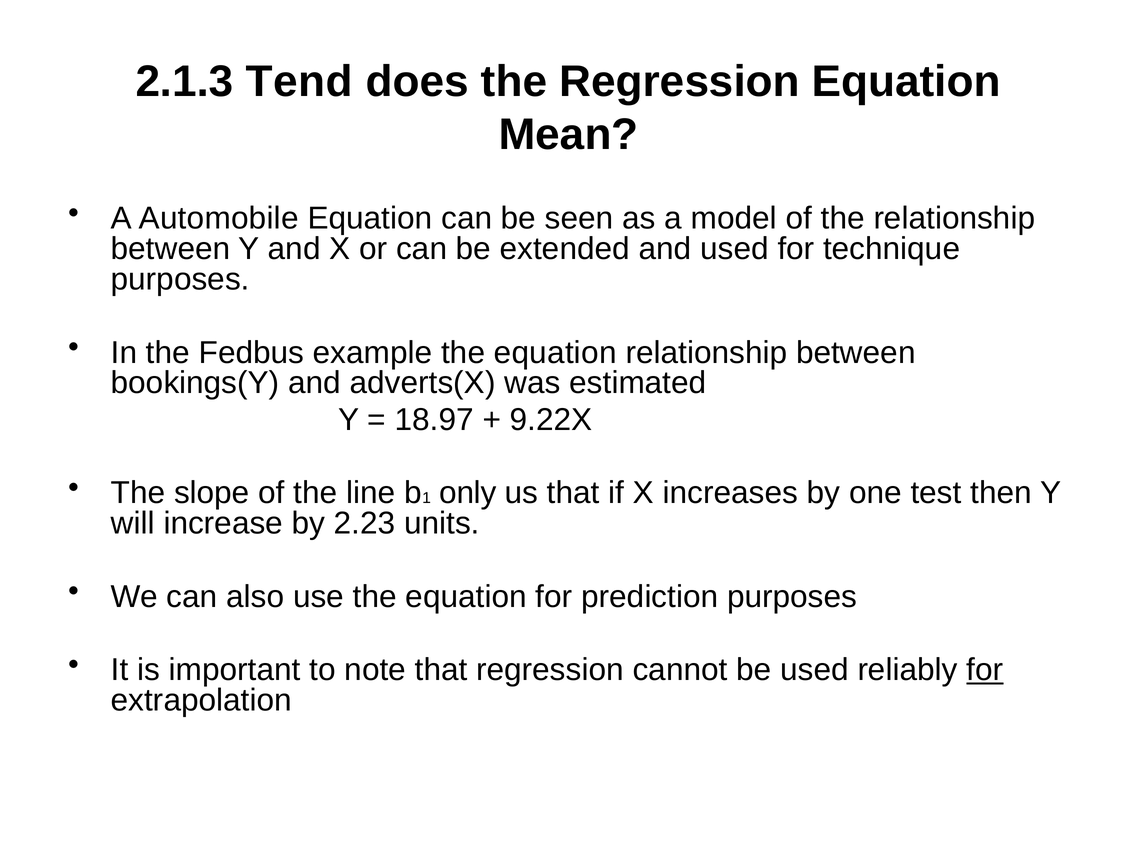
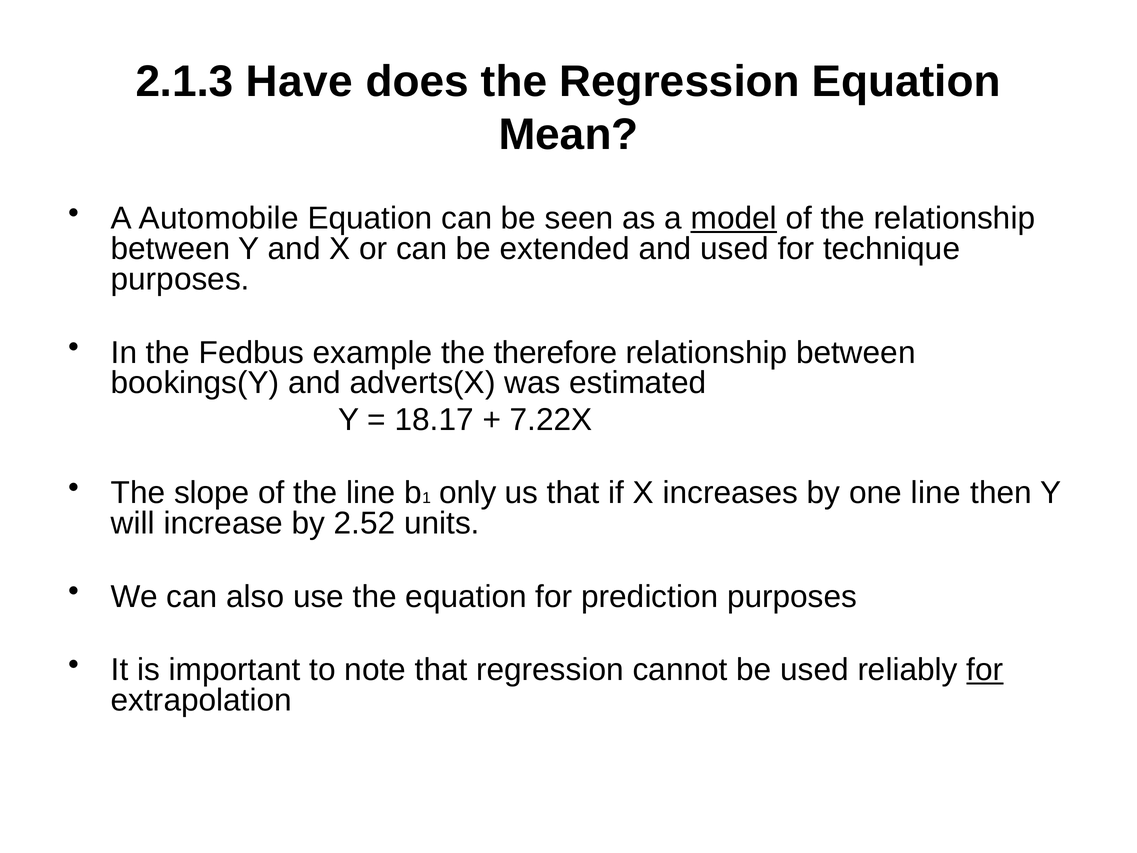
Tend: Tend -> Have
model underline: none -> present
example the equation: equation -> therefore
18.97: 18.97 -> 18.17
9.22X: 9.22X -> 7.22X
one test: test -> line
2.23: 2.23 -> 2.52
